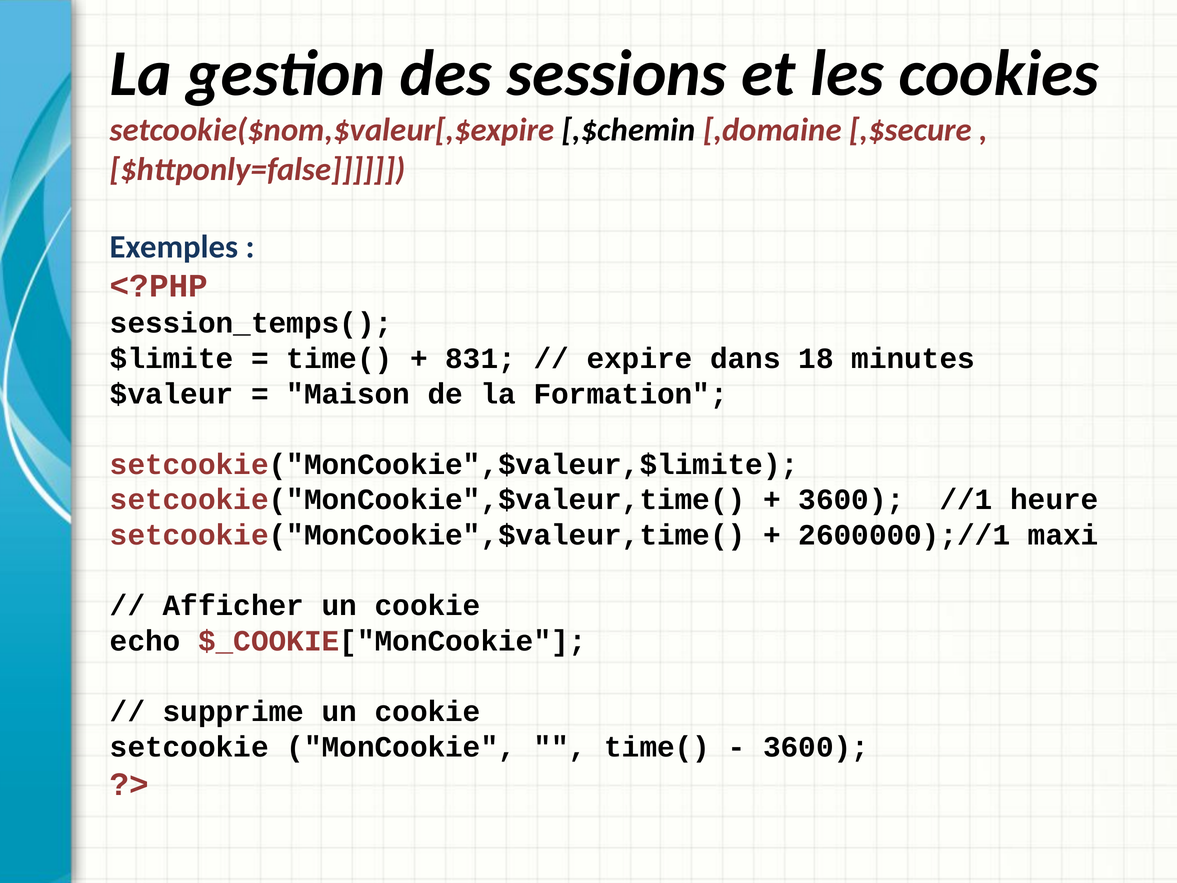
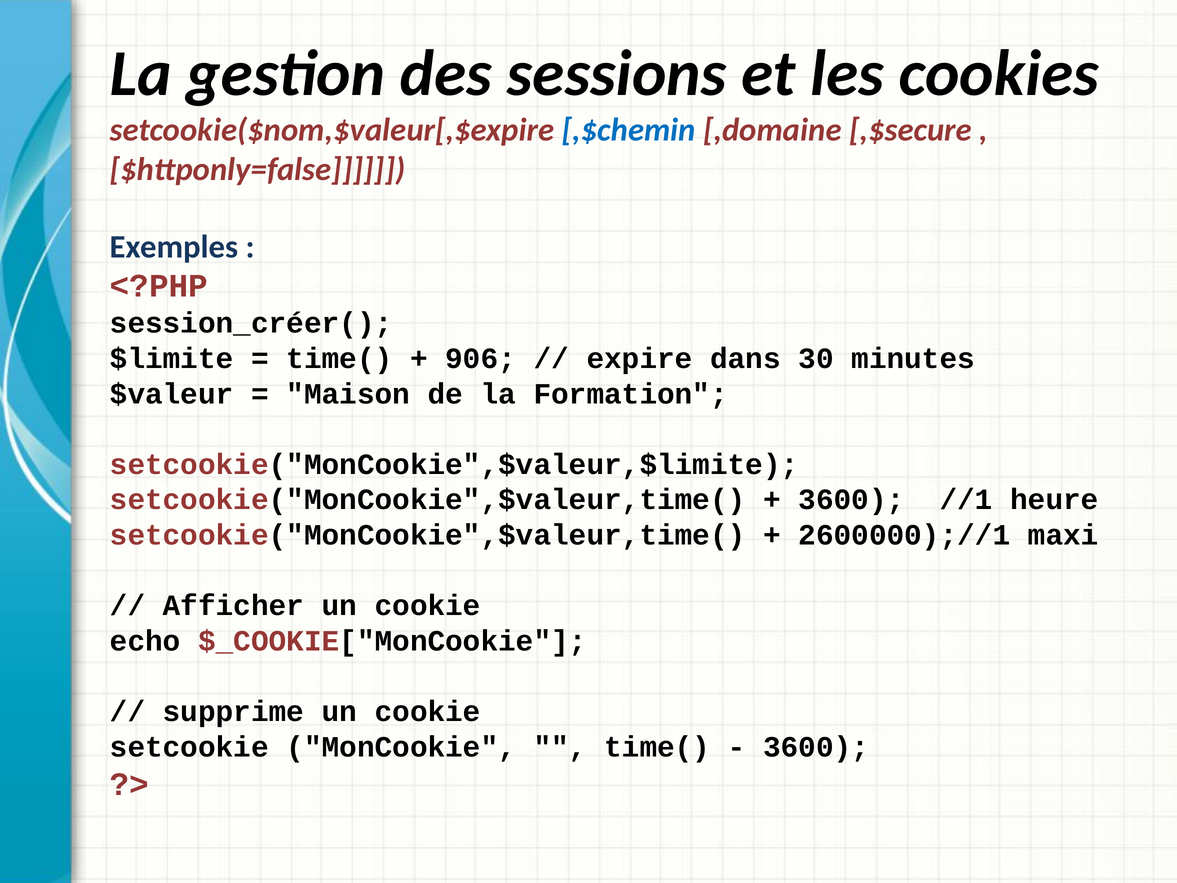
,$chemin colour: black -> blue
session_temps(: session_temps( -> session_créer(
831: 831 -> 906
18: 18 -> 30
